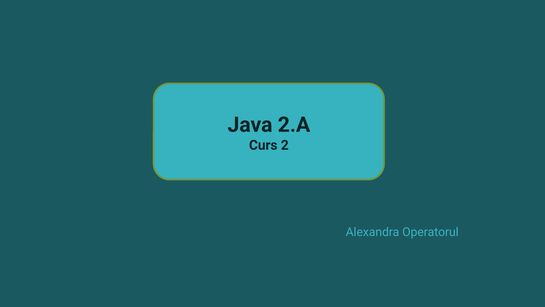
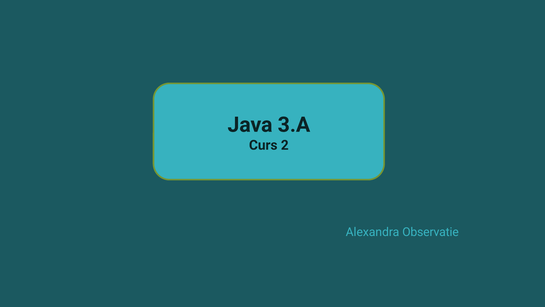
2.A: 2.A -> 3.A
Operatorul: Operatorul -> Observatie
